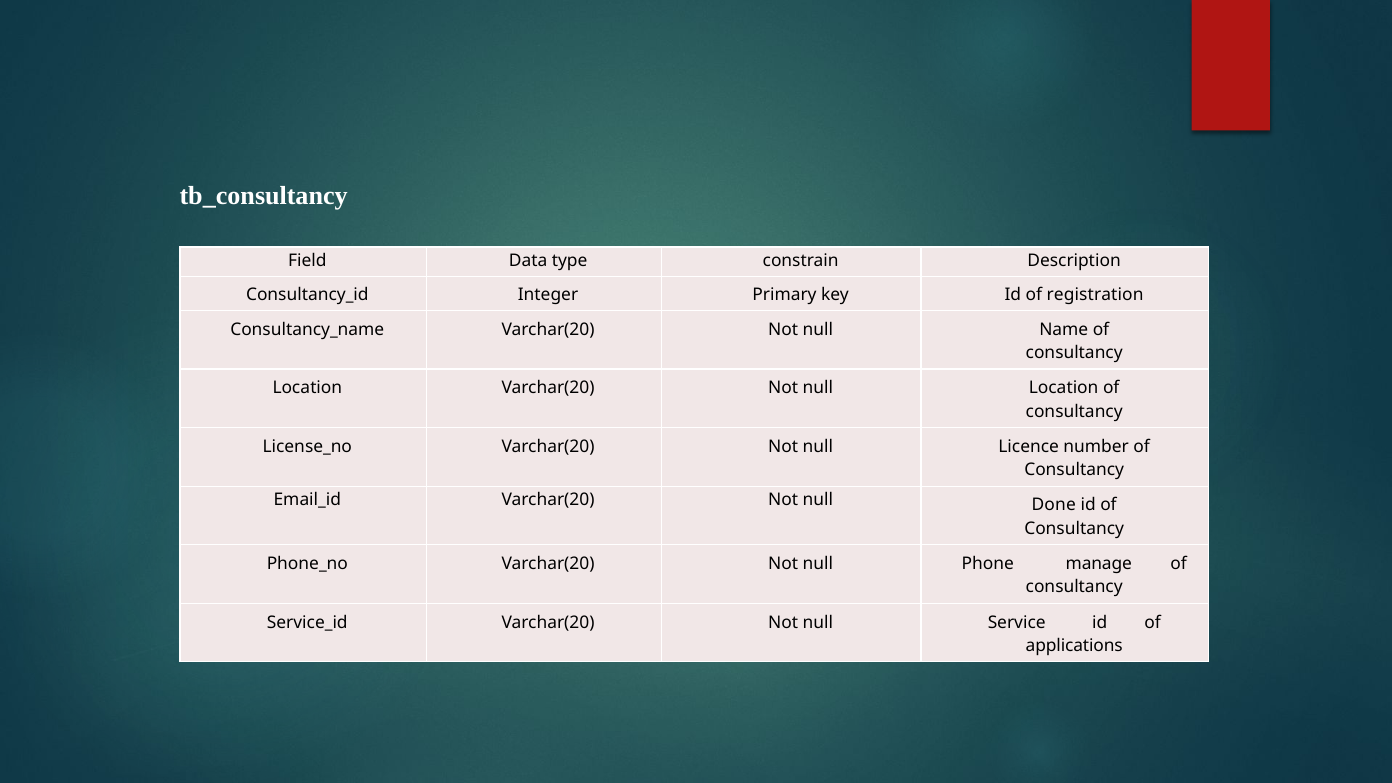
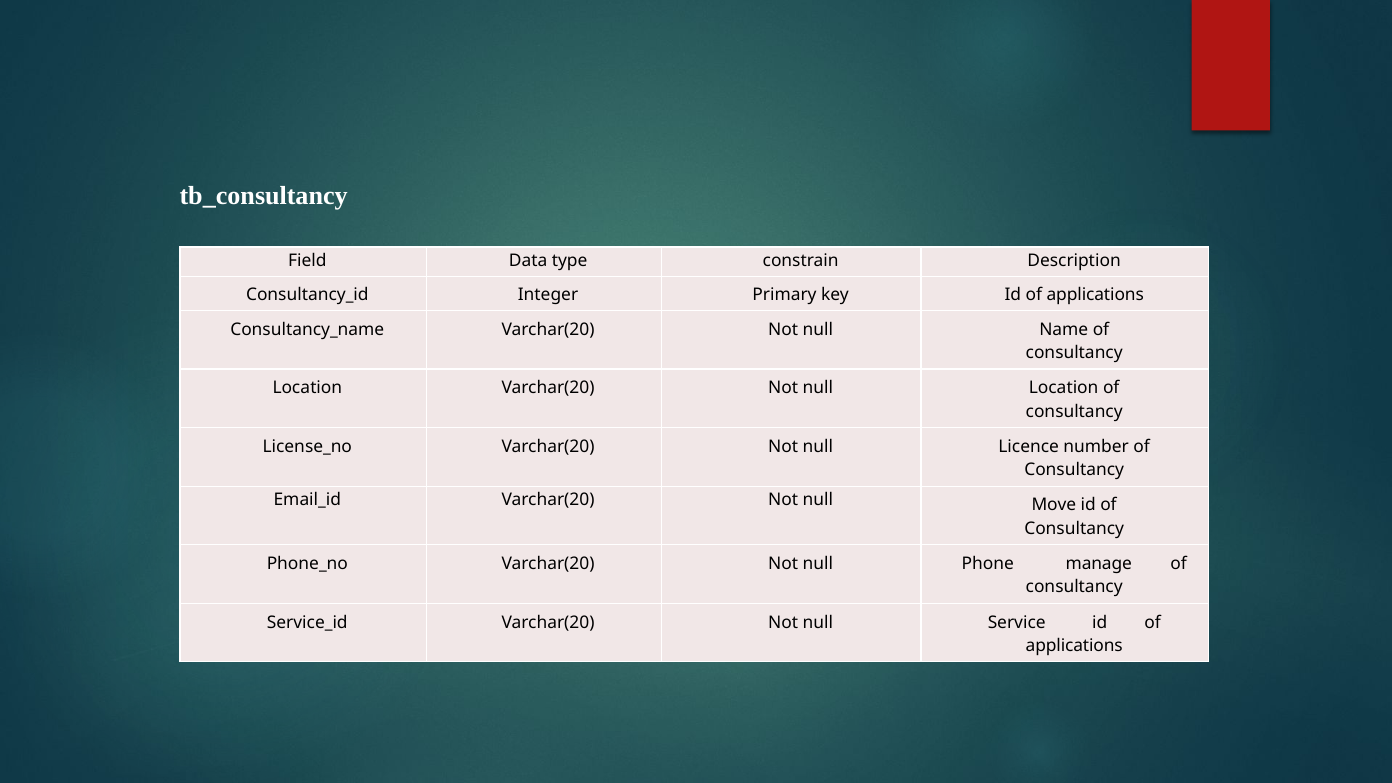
key Id of registration: registration -> applications
Done: Done -> Move
